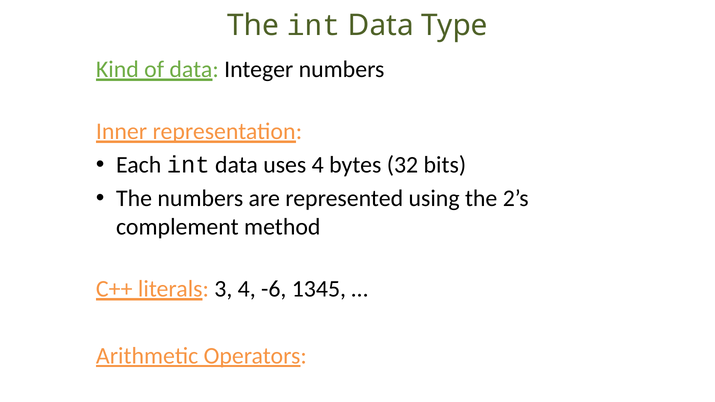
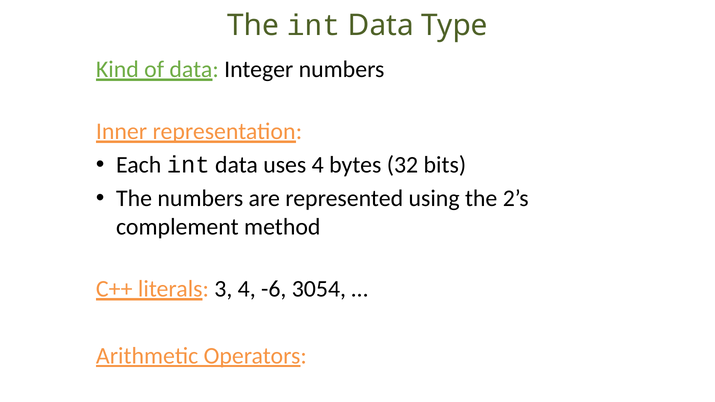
1345: 1345 -> 3054
